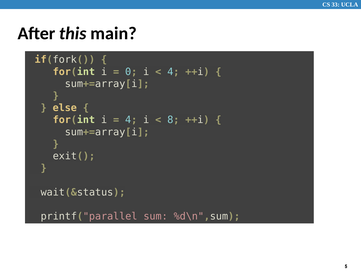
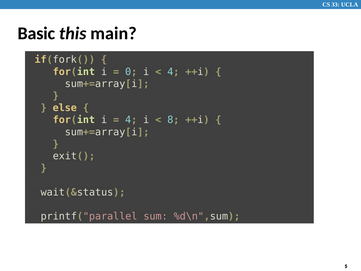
After: After -> Basic
